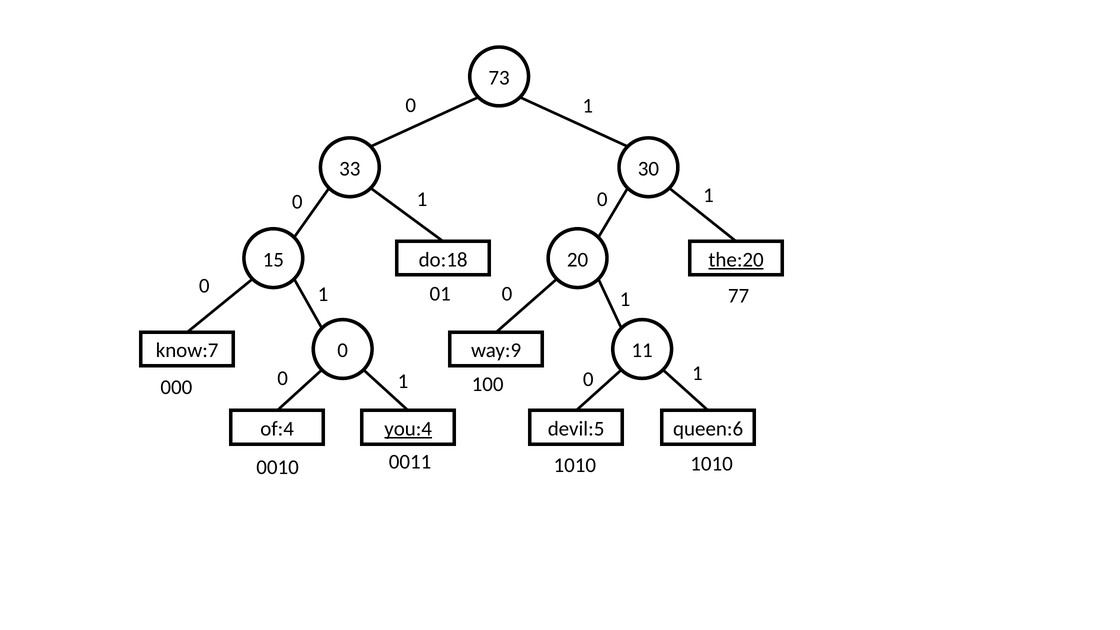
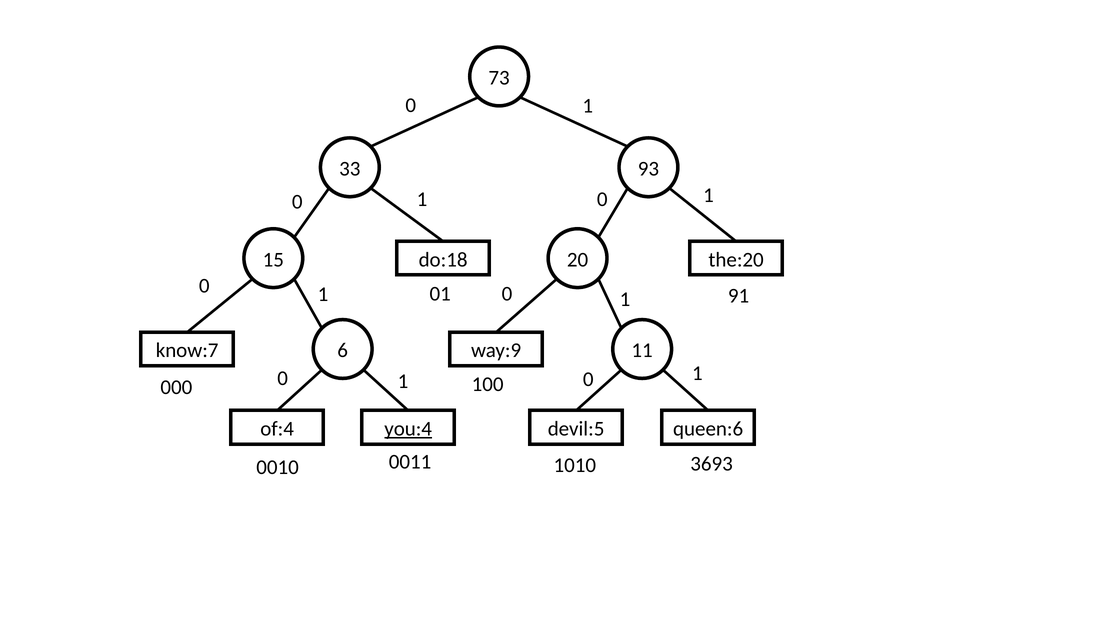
30: 30 -> 93
the:20 underline: present -> none
77: 77 -> 91
know:7 0: 0 -> 6
1010 at (712, 464): 1010 -> 3693
